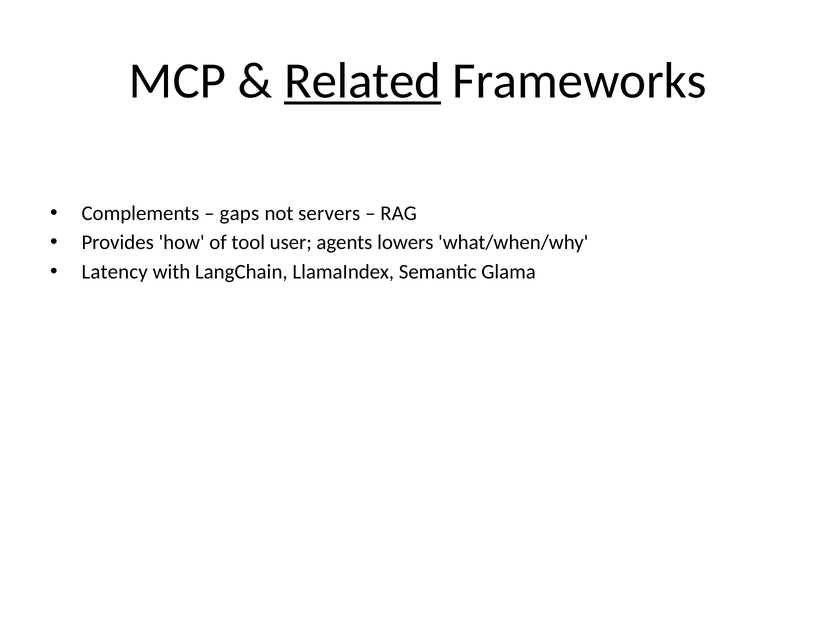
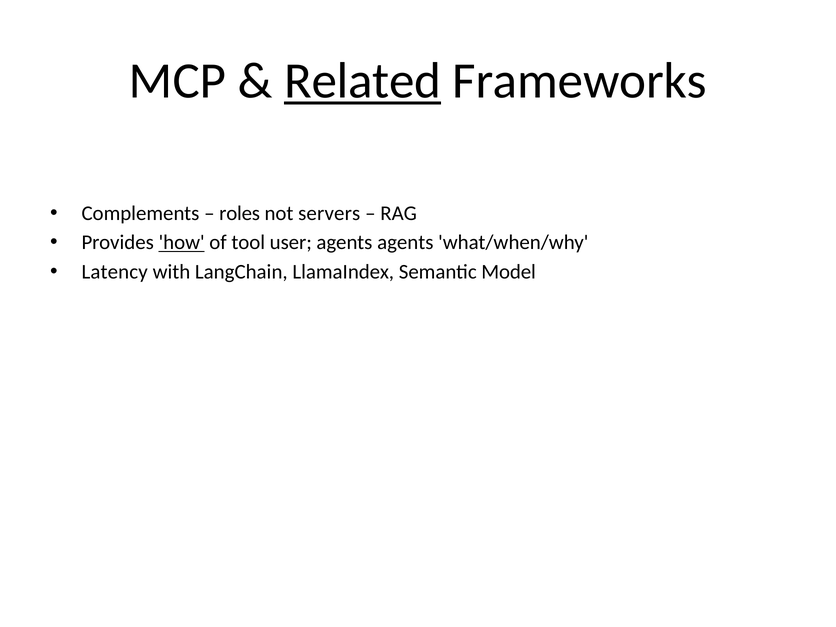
gaps: gaps -> roles
how underline: none -> present
agents lowers: lowers -> agents
Glama: Glama -> Model
